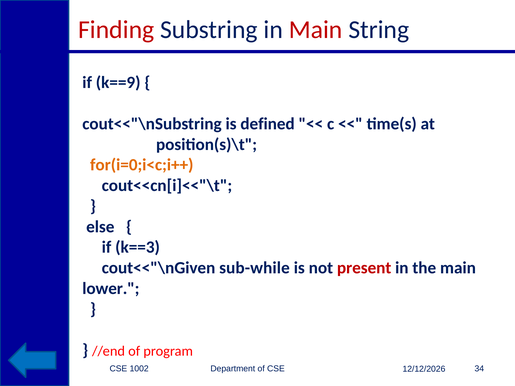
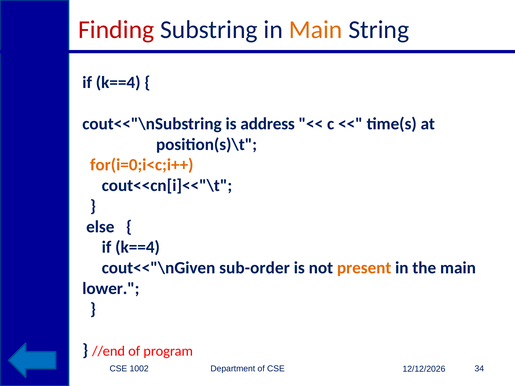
Main at (316, 30) colour: red -> orange
k==9 at (118, 83): k==9 -> k==4
defined: defined -> address
k==3 at (138, 247): k==3 -> k==4
sub-while: sub-while -> sub-order
present colour: red -> orange
